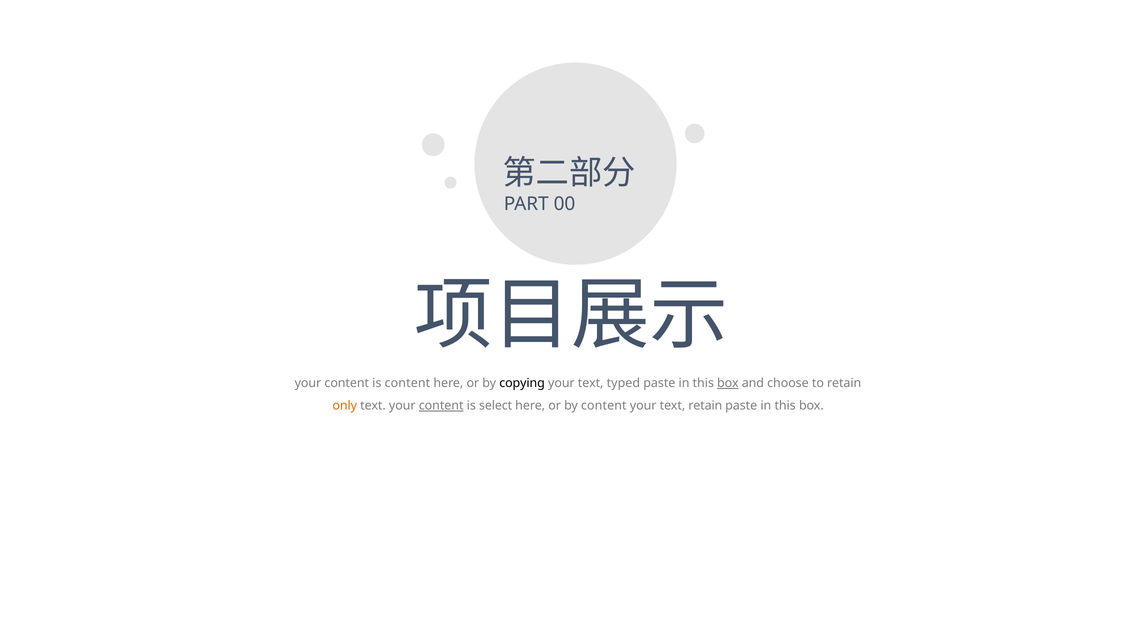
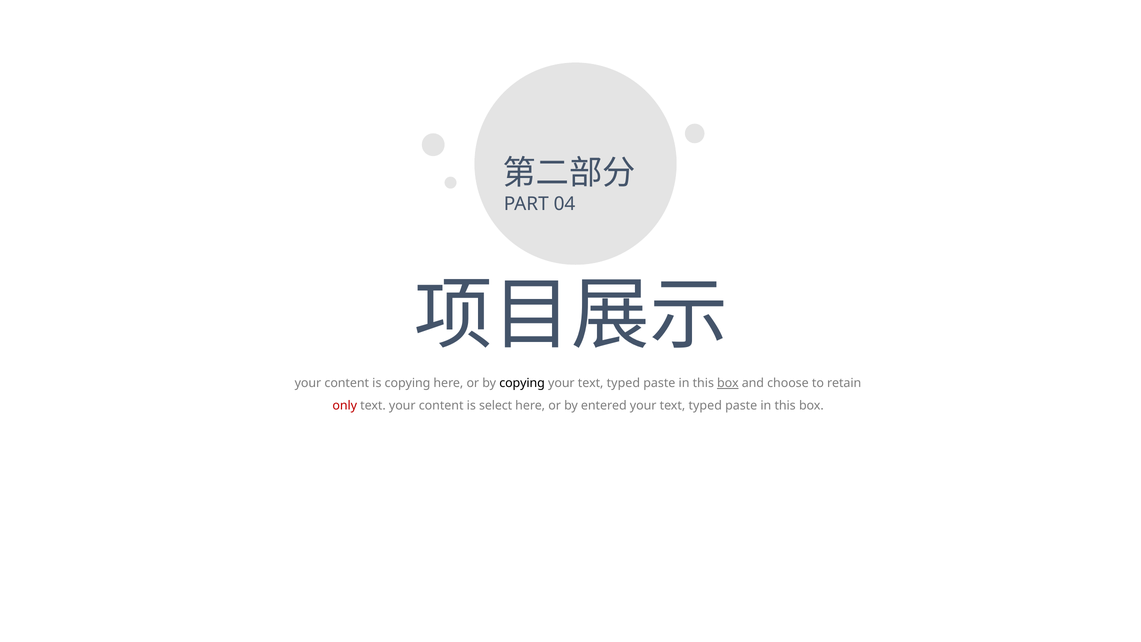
00: 00 -> 04
is content: content -> copying
only colour: orange -> red
content at (441, 405) underline: present -> none
by content: content -> entered
retain at (705, 405): retain -> typed
